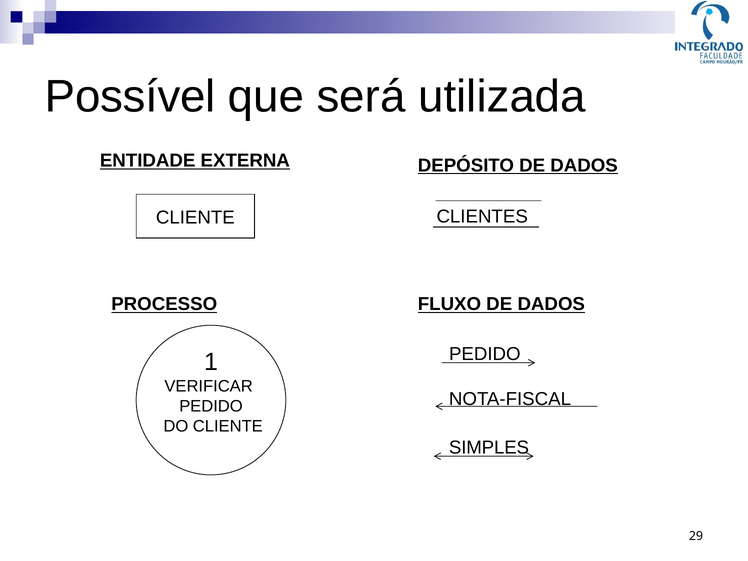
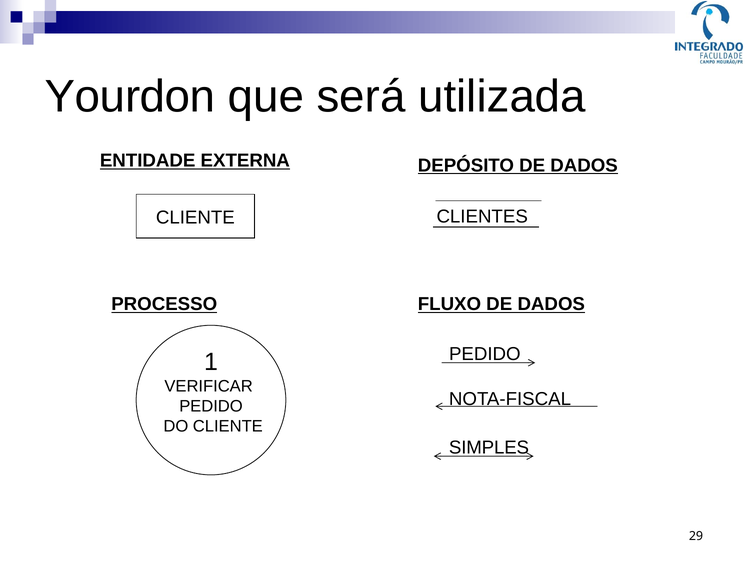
Possível: Possível -> Yourdon
